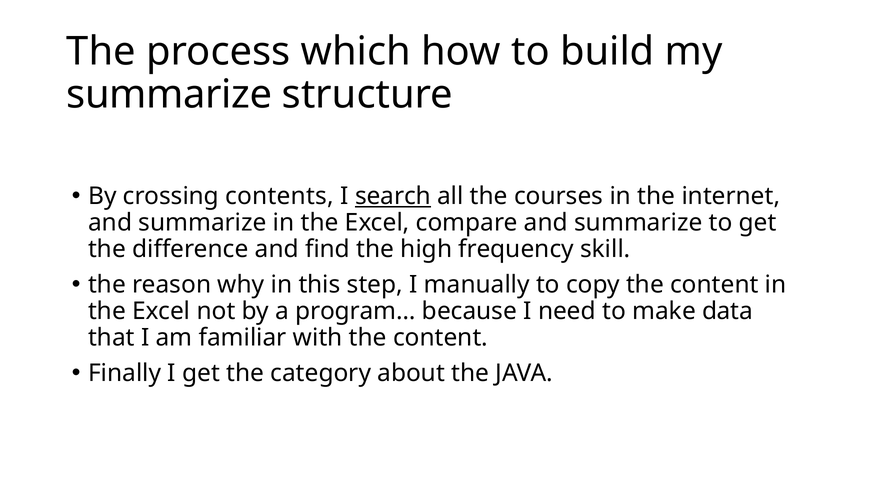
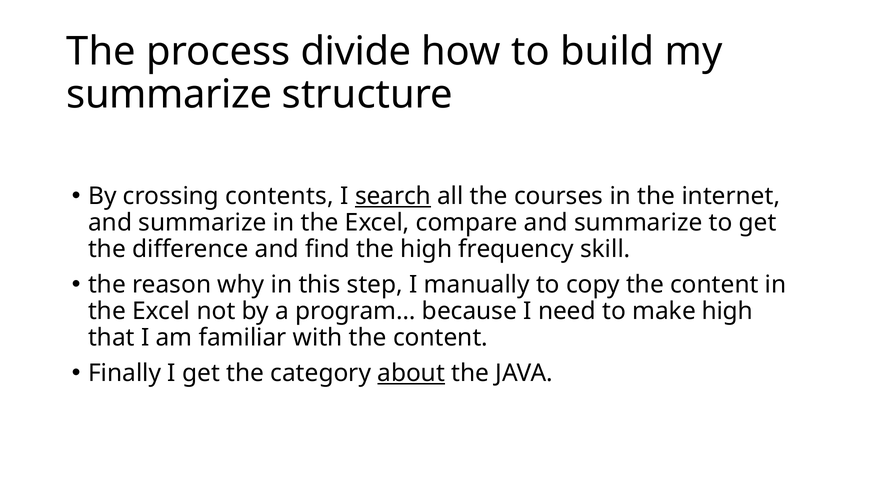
which: which -> divide
make data: data -> high
about underline: none -> present
